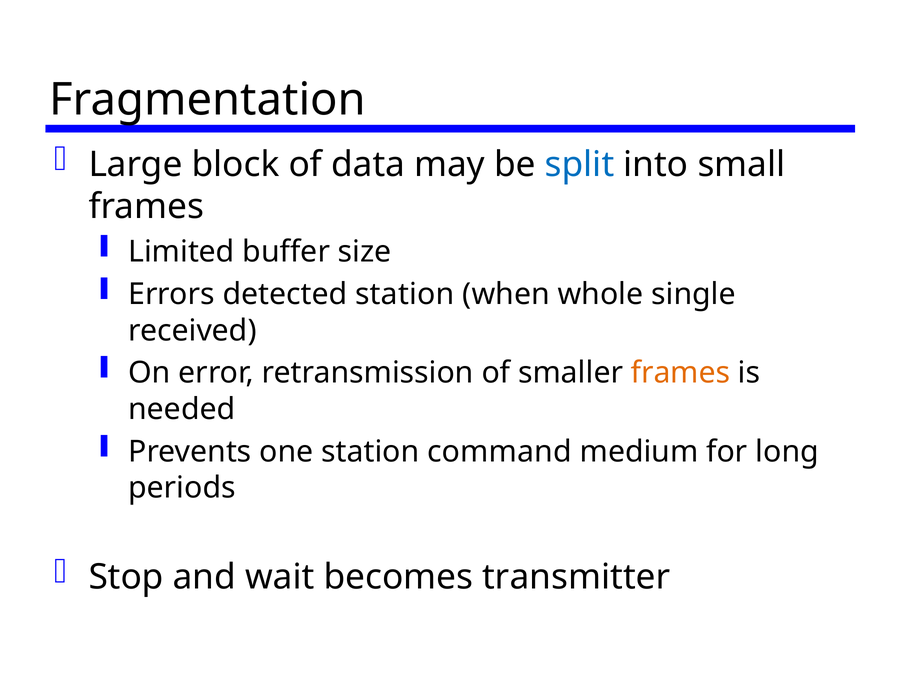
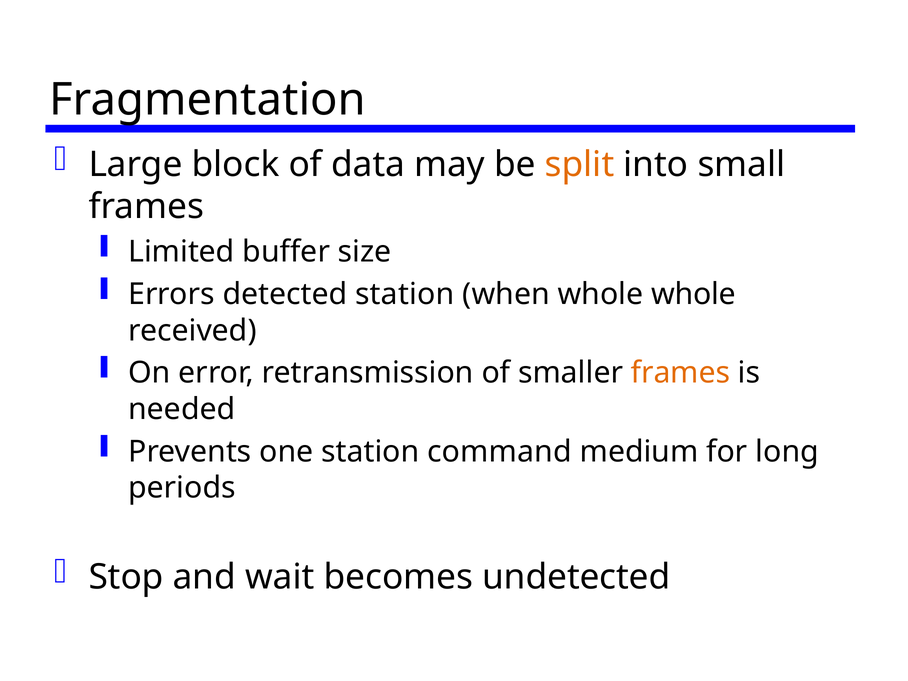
split colour: blue -> orange
whole single: single -> whole
transmitter: transmitter -> undetected
